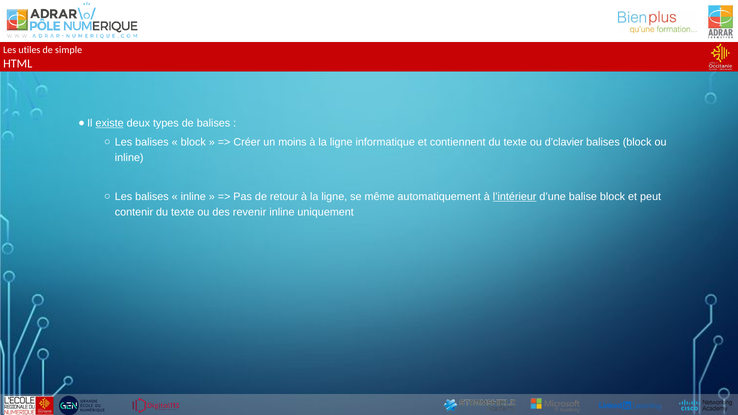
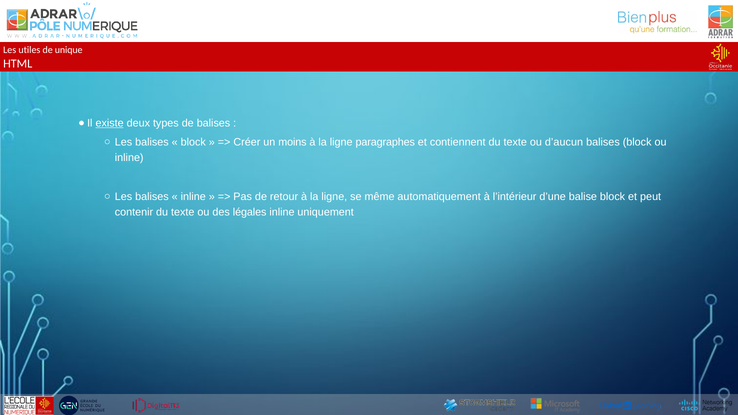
simple: simple -> unique
informatique: informatique -> paragraphes
d’clavier: d’clavier -> d’aucun
l’intérieur underline: present -> none
revenir: revenir -> légales
